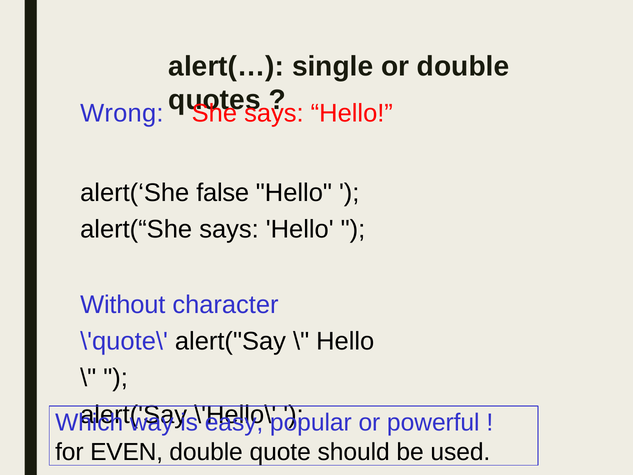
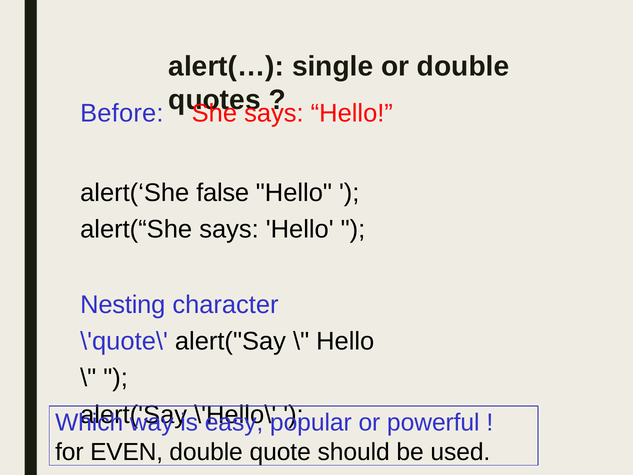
Wrong: Wrong -> Before
Without: Without -> Nesting
